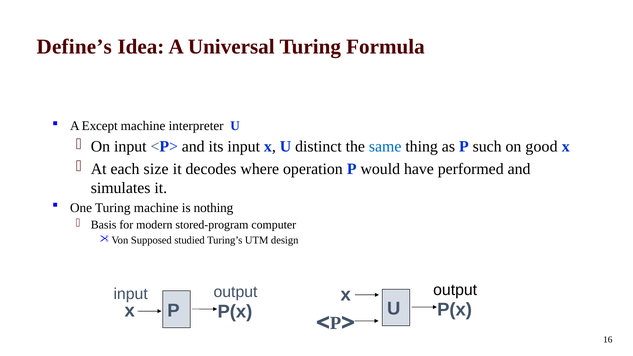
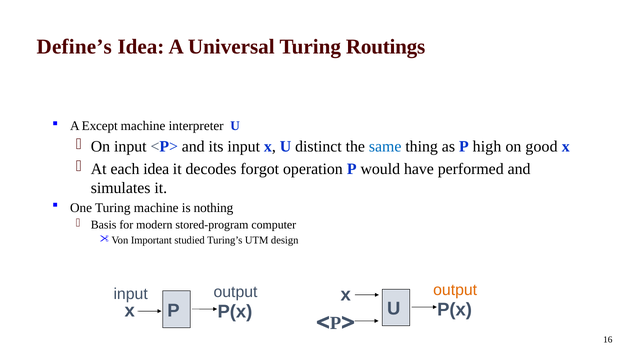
Formula: Formula -> Routings
such: such -> high
each size: size -> idea
where: where -> forgot
Supposed: Supposed -> Important
output at (455, 290) colour: black -> orange
